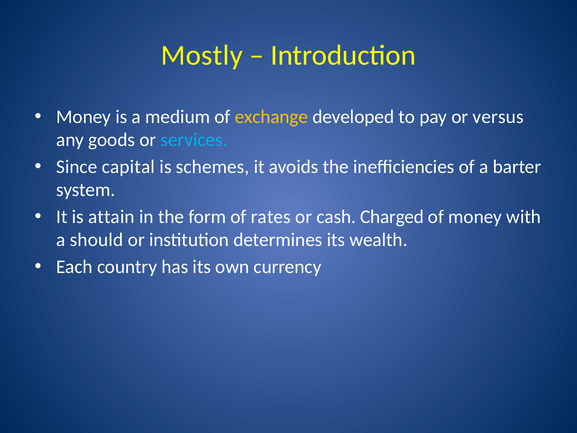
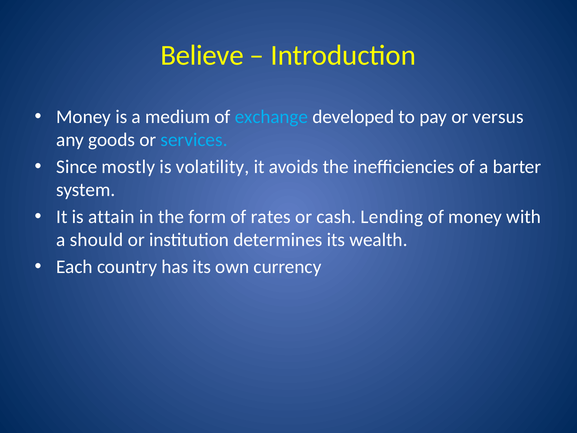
Mostly: Mostly -> Believe
exchange colour: yellow -> light blue
capital: capital -> mostly
schemes: schemes -> volatility
Charged: Charged -> Lending
